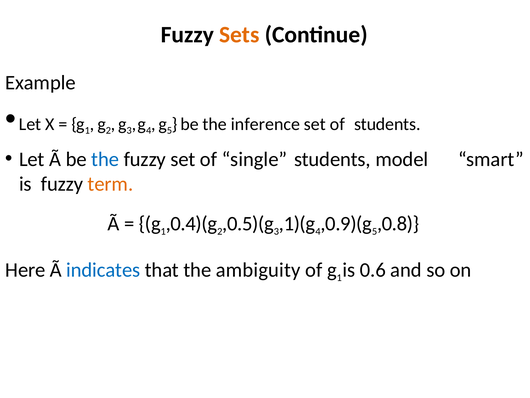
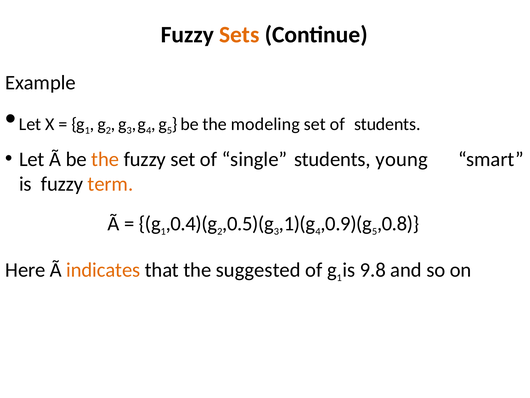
inference: inference -> modeling
the at (105, 159) colour: blue -> orange
model: model -> young
indicates colour: blue -> orange
ambiguity: ambiguity -> suggested
0.6: 0.6 -> 9.8
